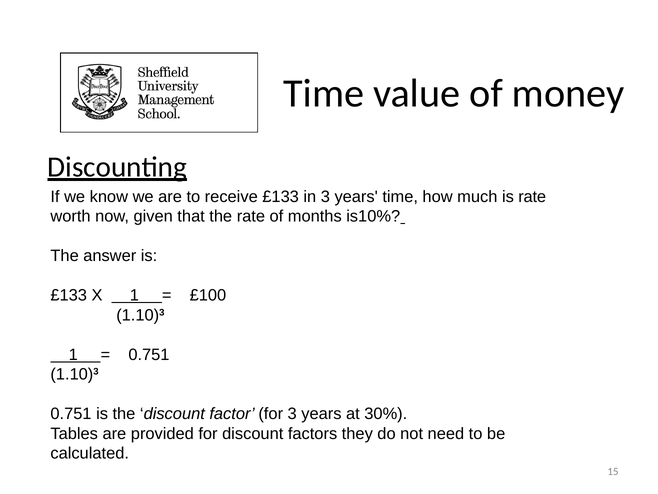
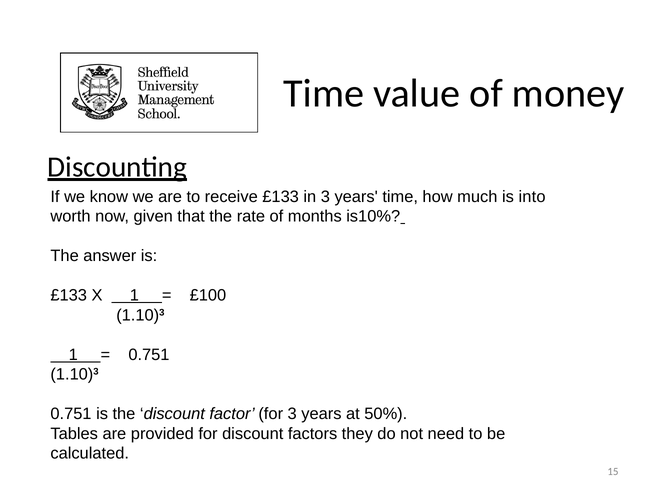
is rate: rate -> into
30%: 30% -> 50%
